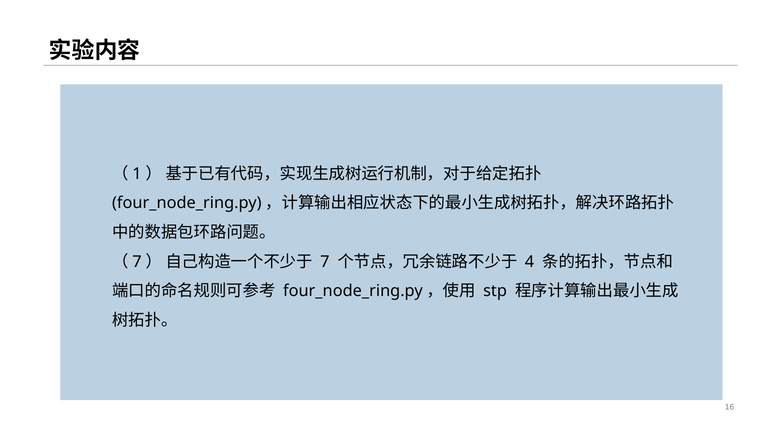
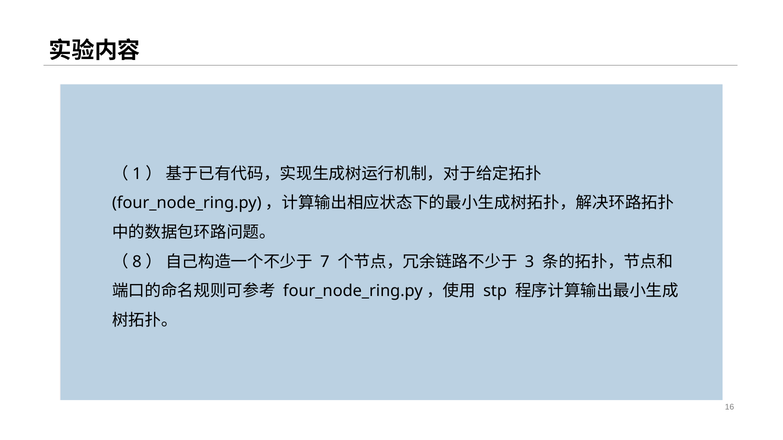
7 at (137, 262): 7 -> 8
4: 4 -> 3
